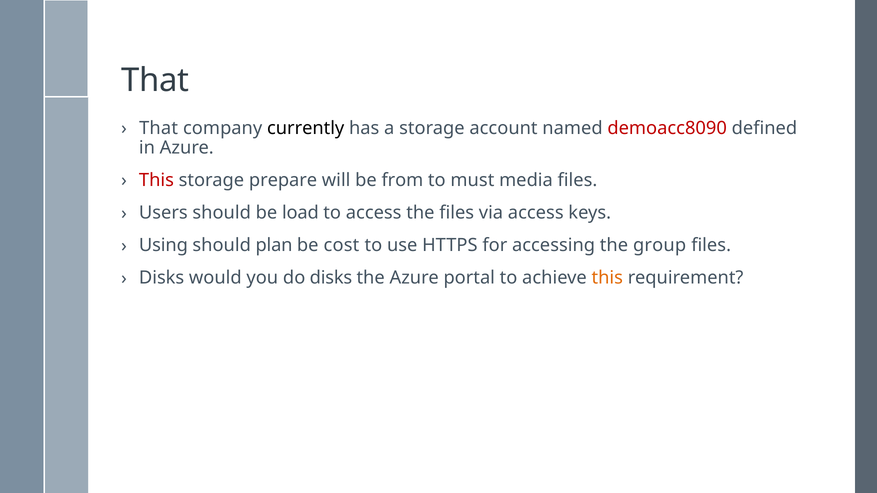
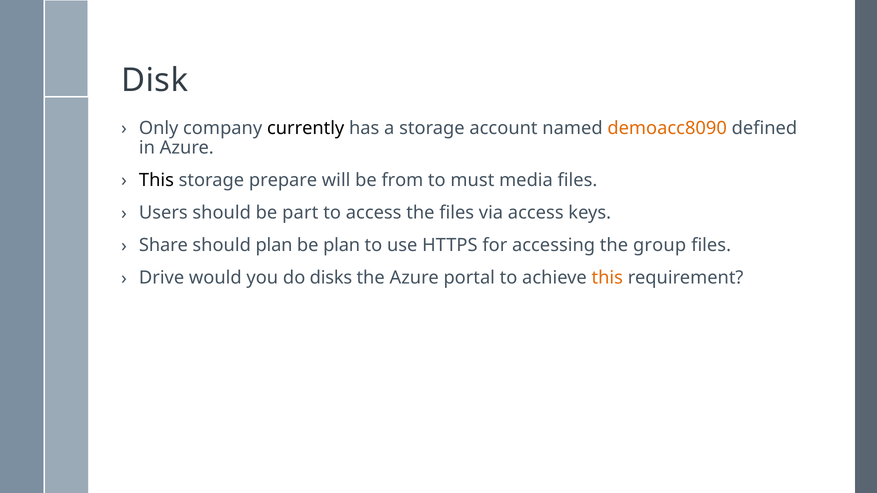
That at (155, 81): That -> Disk
That at (159, 128): That -> Only
demoacc8090 colour: red -> orange
This at (156, 181) colour: red -> black
load: load -> part
Using: Using -> Share
be cost: cost -> plan
Disks at (162, 278): Disks -> Drive
